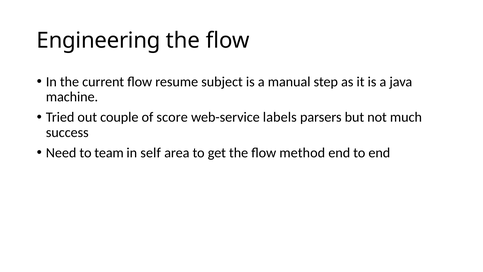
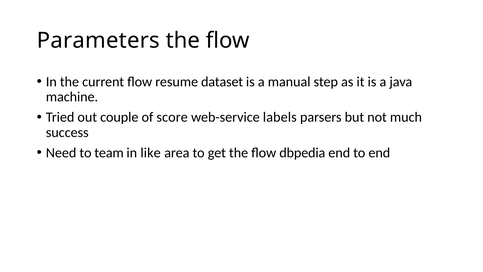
Engineering: Engineering -> Parameters
subject: subject -> dataset
self: self -> like
method: method -> dbpedia
